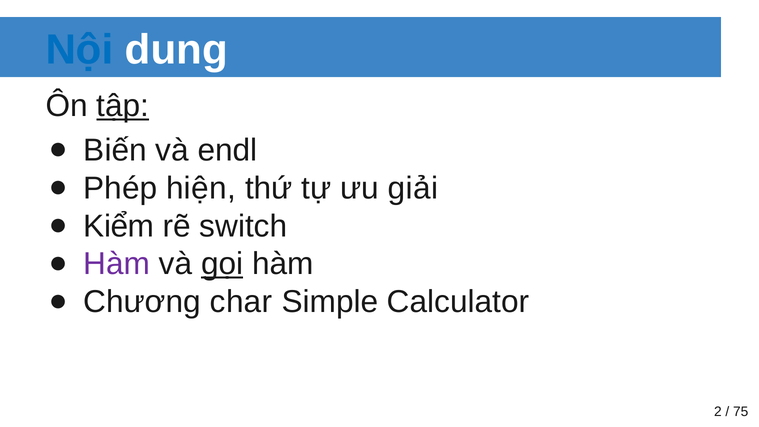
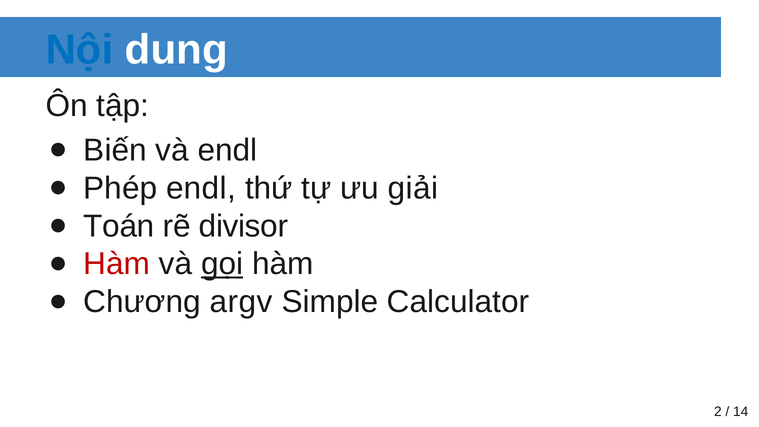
tập underline: present -> none
Phép hiện: hiện -> endl
Kiểm: Kiểm -> Toán
switch: switch -> divisor
Hàm at (117, 264) colour: purple -> red
char: char -> argv
75: 75 -> 14
